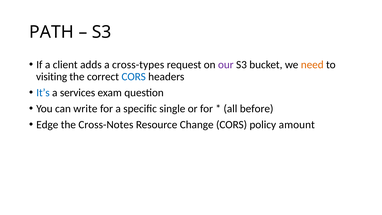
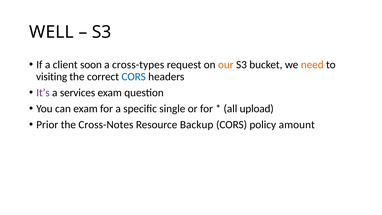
PATH: PATH -> WELL
adds: adds -> soon
our colour: purple -> orange
It’s colour: blue -> purple
can write: write -> exam
before: before -> upload
Edge: Edge -> Prior
Change: Change -> Backup
